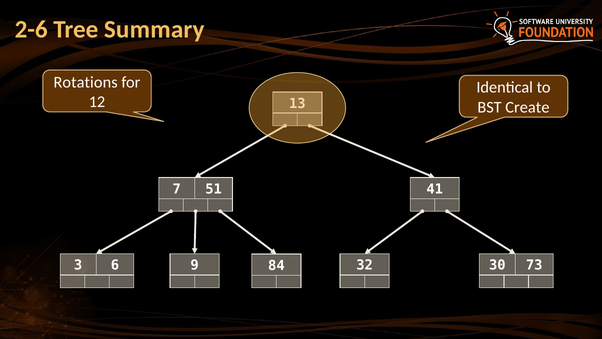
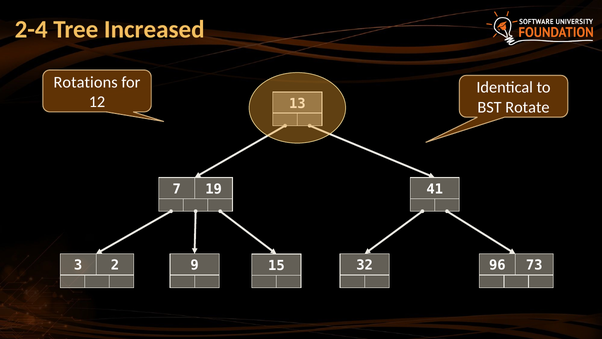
2-6: 2-6 -> 2-4
Summary: Summary -> Increased
Create: Create -> Rotate
51: 51 -> 19
6: 6 -> 2
84: 84 -> 15
30: 30 -> 96
